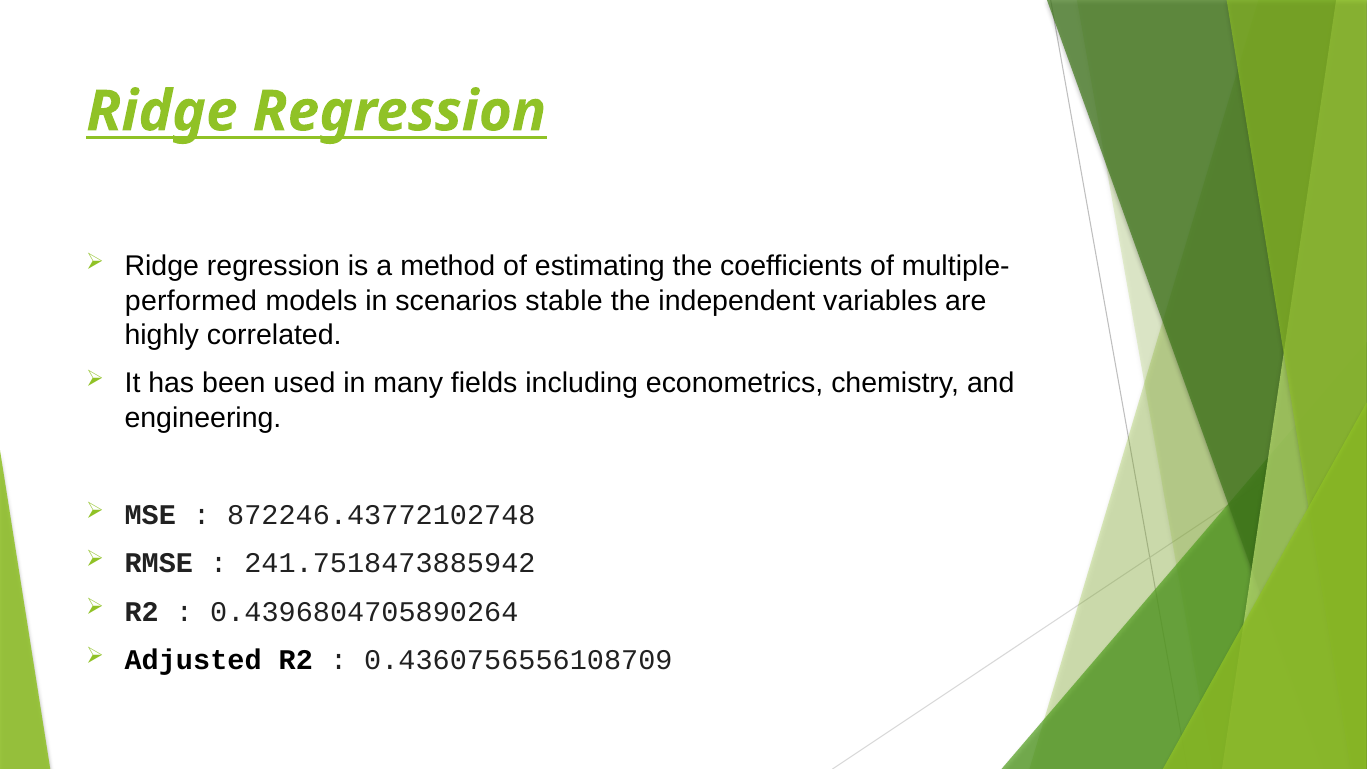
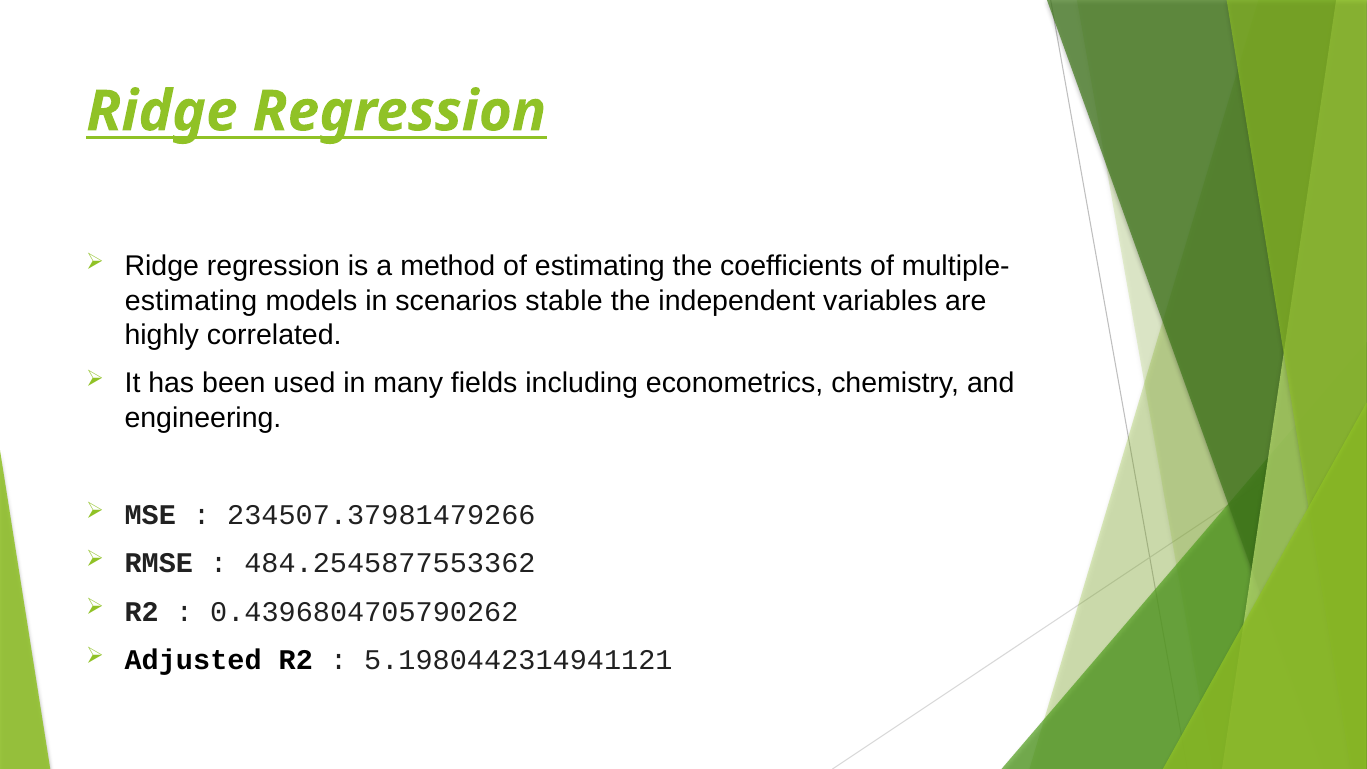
performed at (191, 301): performed -> estimating
872246.43772102748: 872246.43772102748 -> 234507.37981479266
241.7518473885942: 241.7518473885942 -> 484.2545877553362
0.4396804705890264: 0.4396804705890264 -> 0.4396804705790262
0.4360756556108709: 0.4360756556108709 -> 5.1980442314941121
